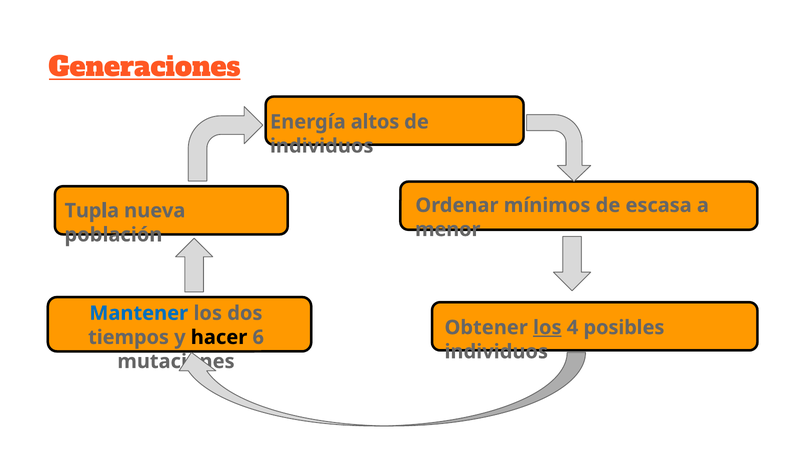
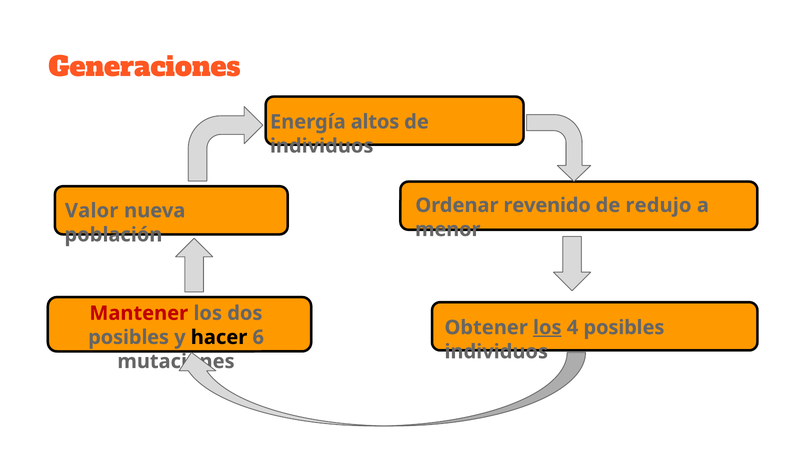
Generaciones underline: present -> none
mínimos: mínimos -> revenido
escasa: escasa -> redujo
Tupla: Tupla -> Valor
Mantener colour: blue -> red
tiempos at (129, 338): tiempos -> posibles
